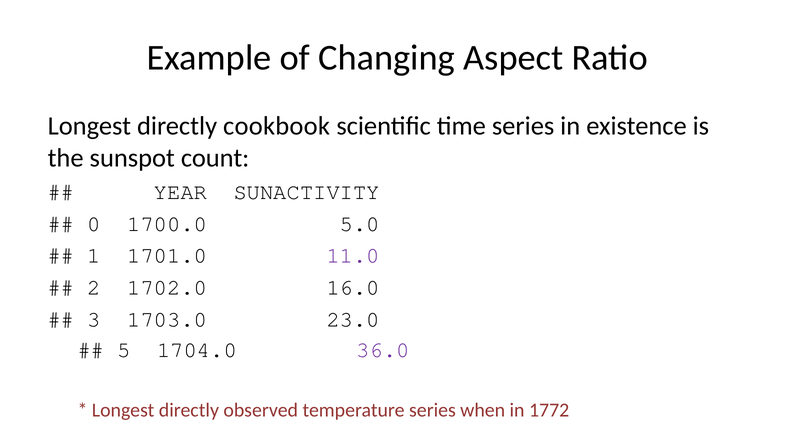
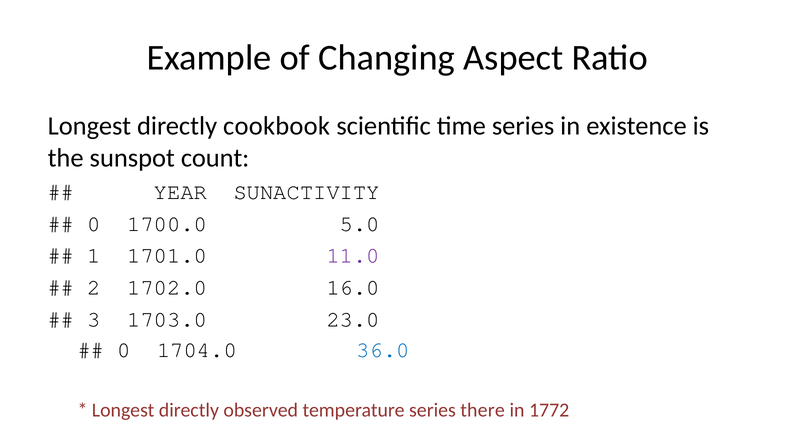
5 at (124, 350): 5 -> 0
36.0 colour: purple -> blue
when: when -> there
